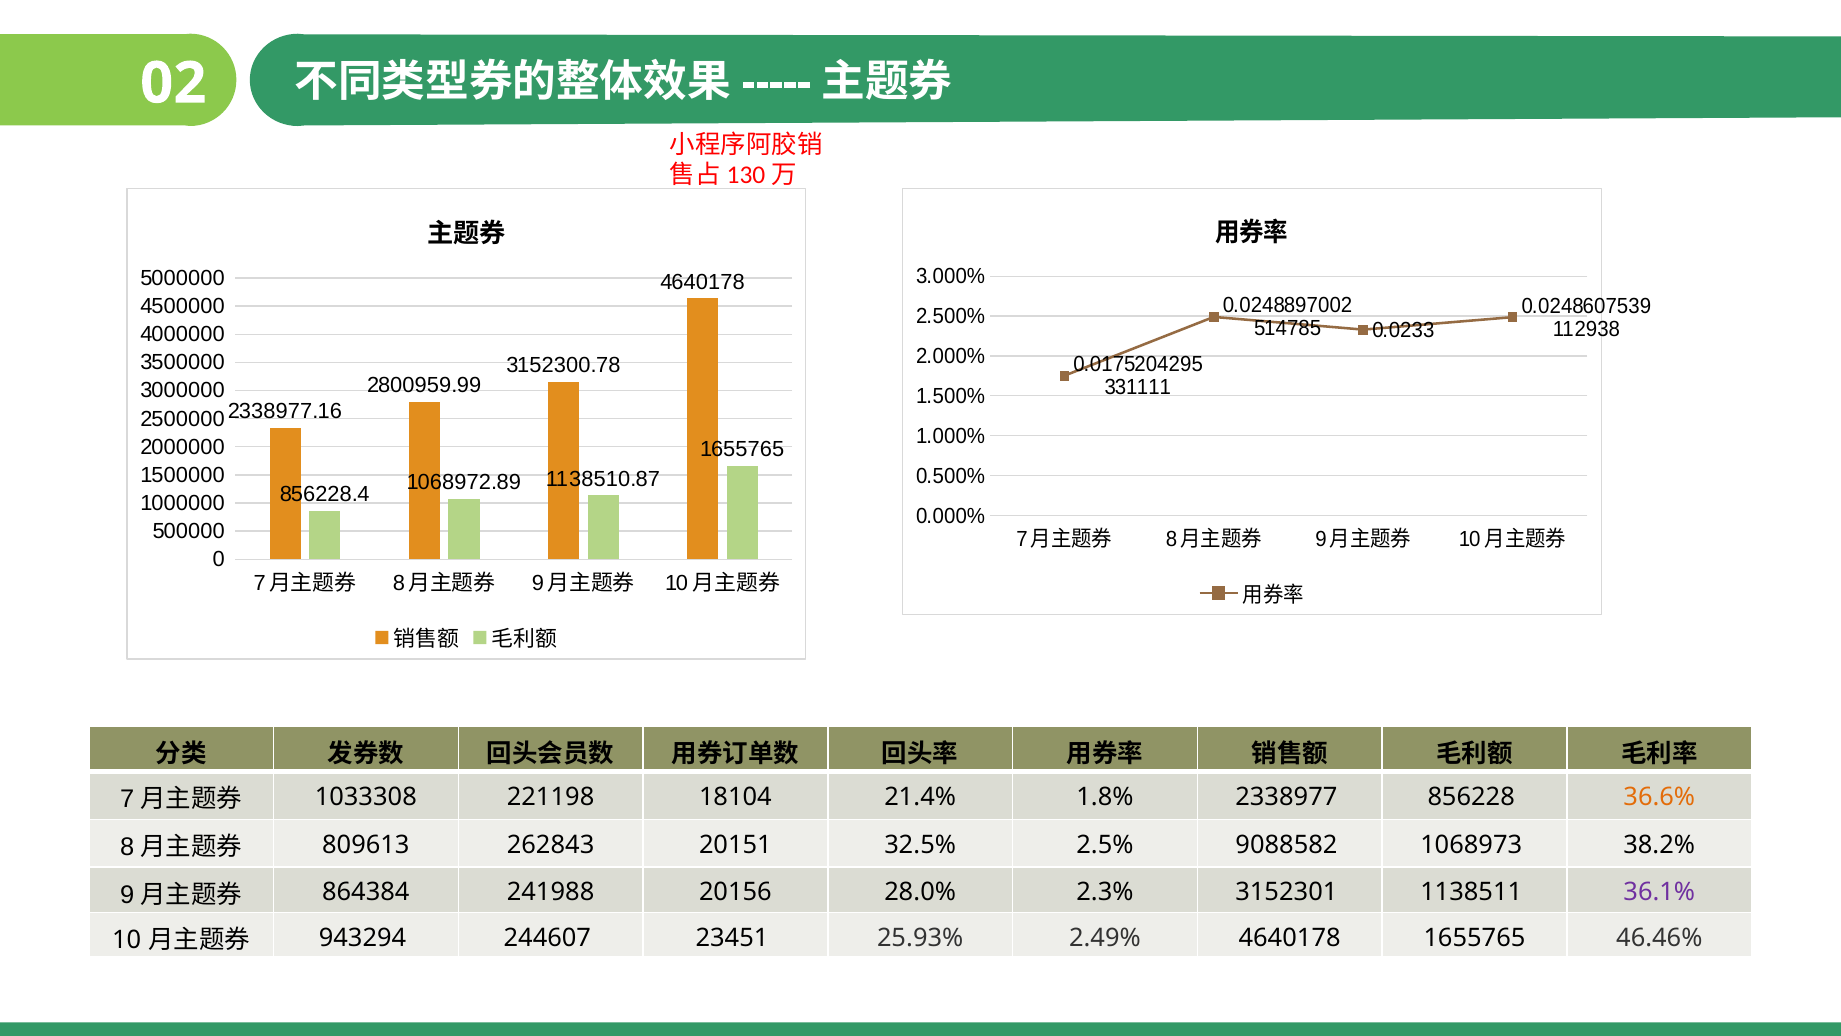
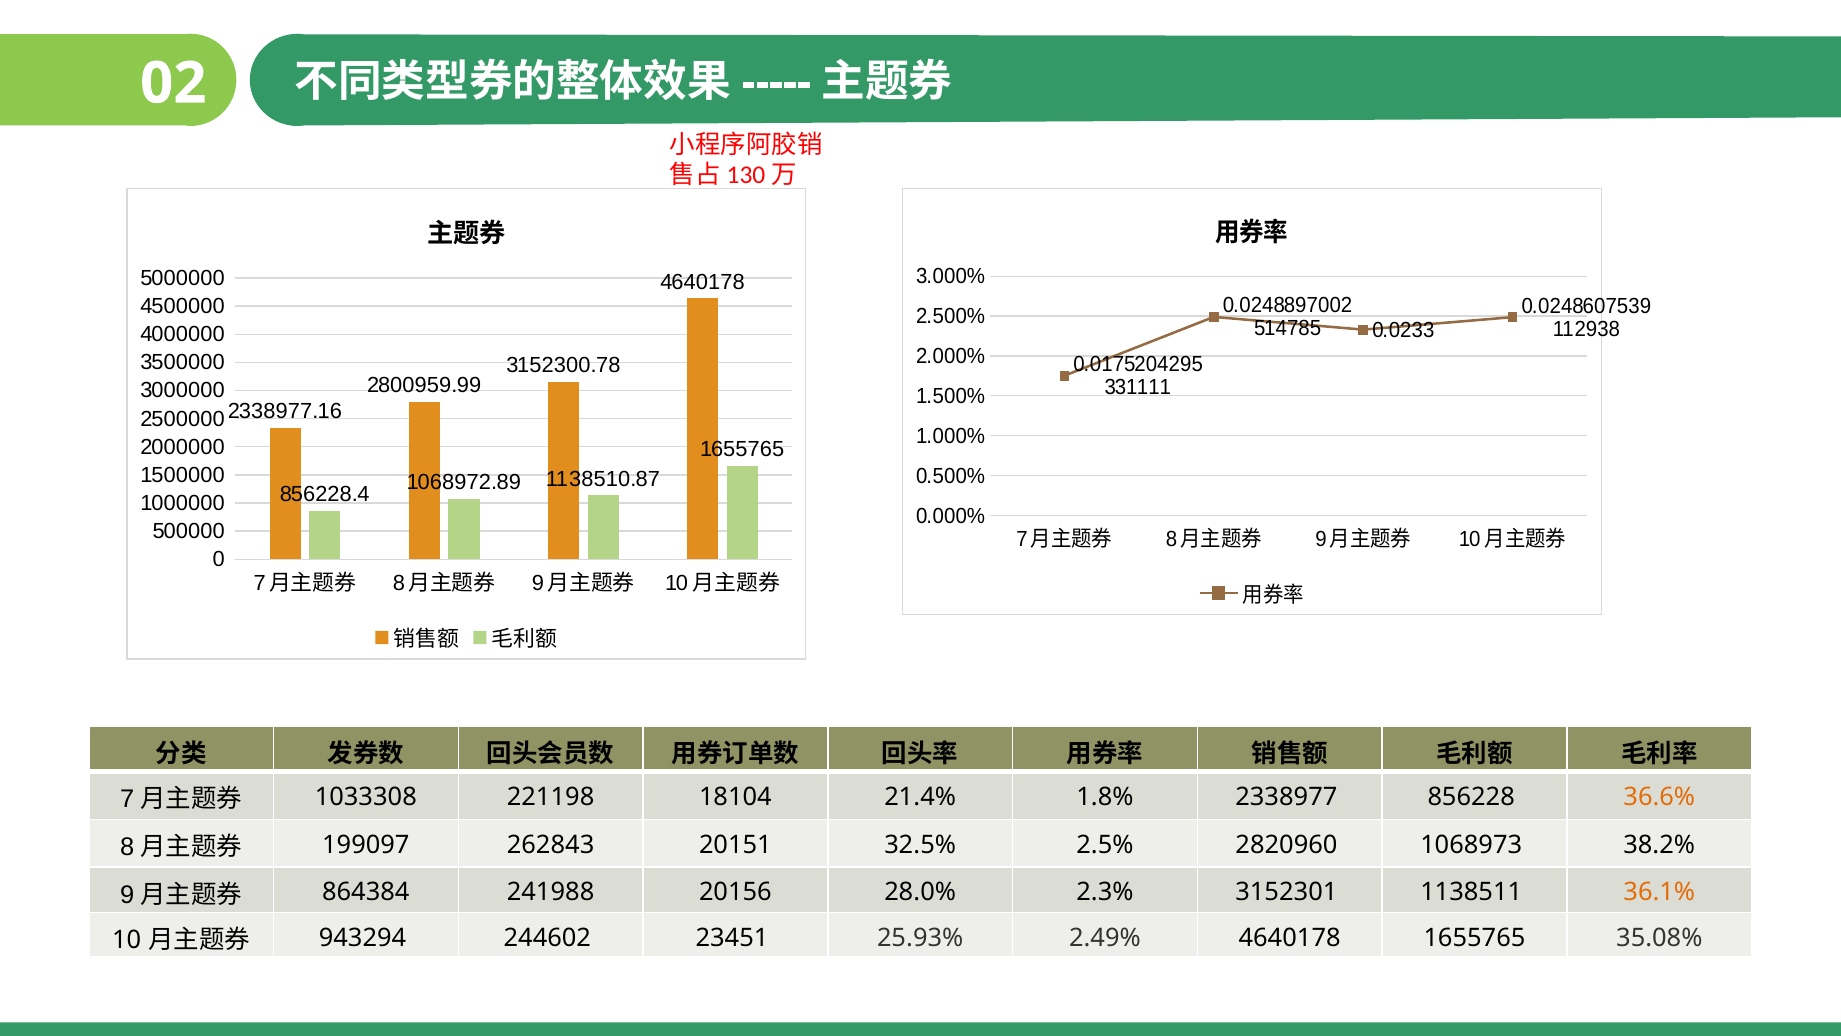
809613: 809613 -> 199097
9088582: 9088582 -> 2820960
36.1% colour: purple -> orange
244607: 244607 -> 244602
46.46%: 46.46% -> 35.08%
